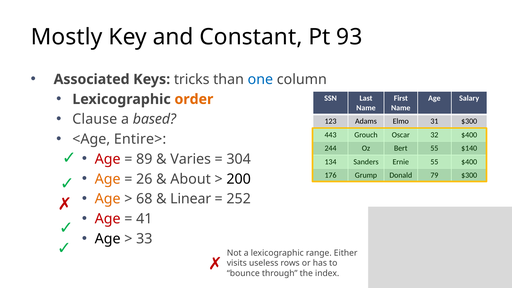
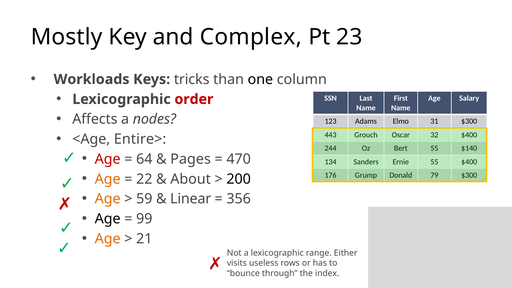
Constant: Constant -> Complex
93: 93 -> 23
Associated: Associated -> Workloads
one colour: blue -> black
order colour: orange -> red
Clause: Clause -> Affects
based: based -> nodes
89: 89 -> 64
Varies: Varies -> Pages
304: 304 -> 470
26: 26 -> 22
68: 68 -> 59
252: 252 -> 356
Age at (108, 219) colour: red -> black
41: 41 -> 99
Age at (108, 239) colour: black -> orange
33: 33 -> 21
